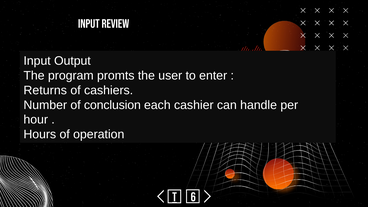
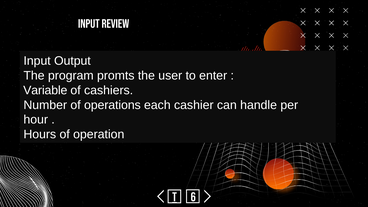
Returns: Returns -> Variable
conclusion: conclusion -> operations
